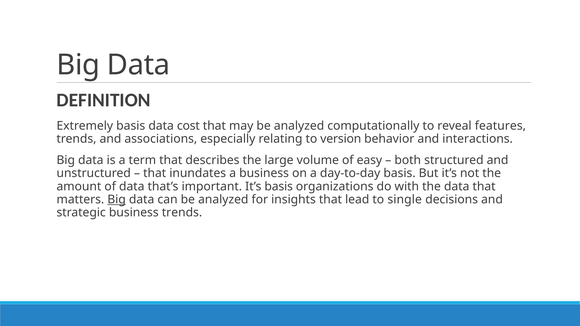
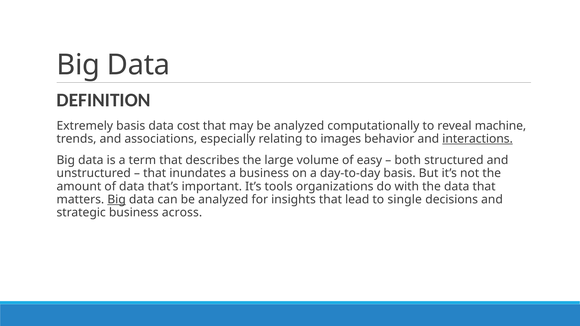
features: features -> machine
version: version -> images
interactions underline: none -> present
It’s basis: basis -> tools
business trends: trends -> across
